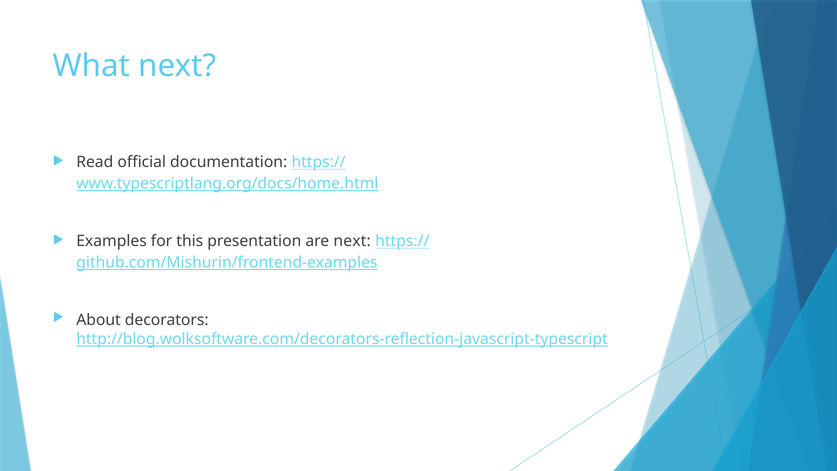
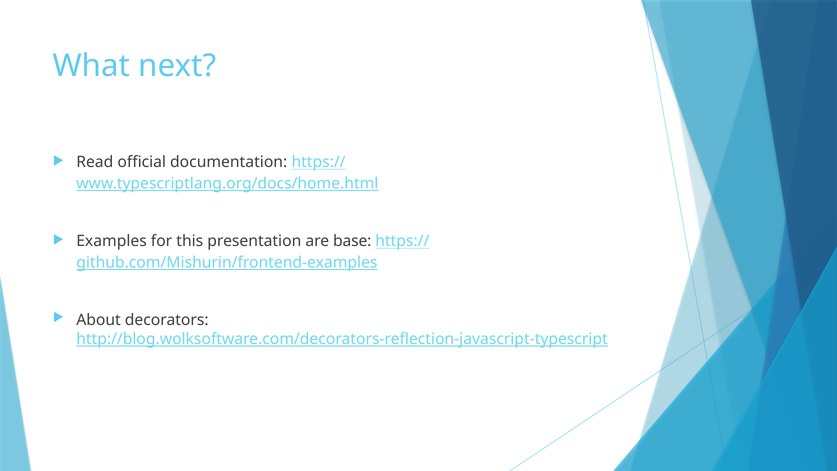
are next: next -> base
